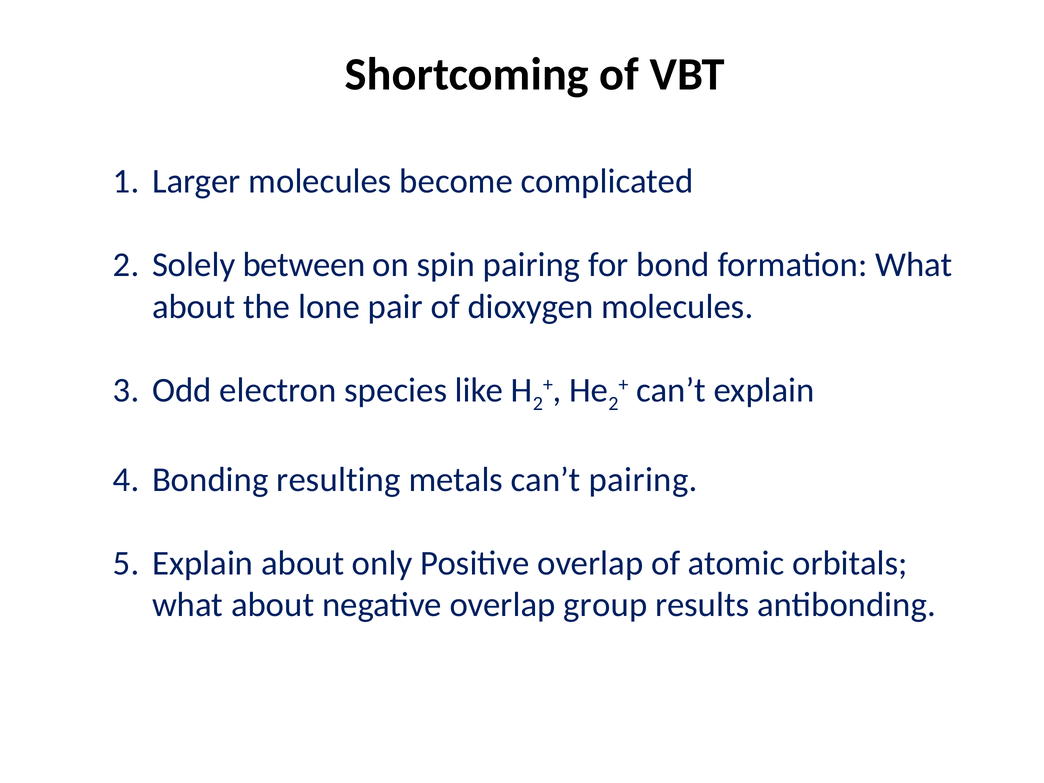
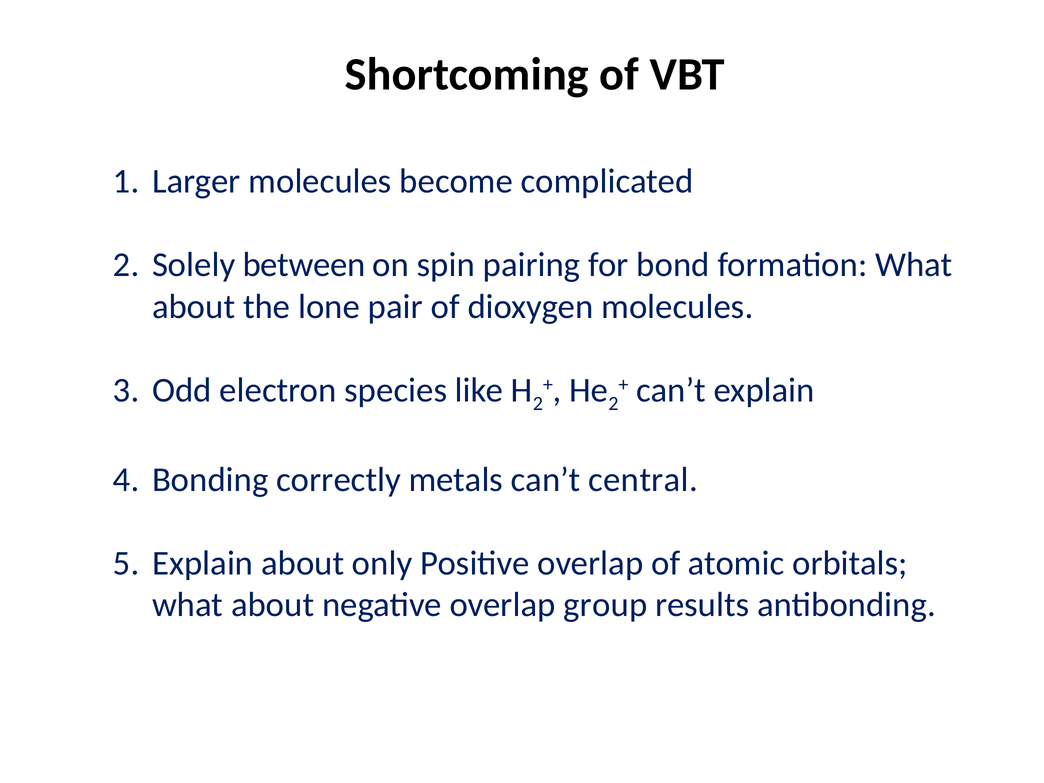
resulting: resulting -> correctly
can’t pairing: pairing -> central
